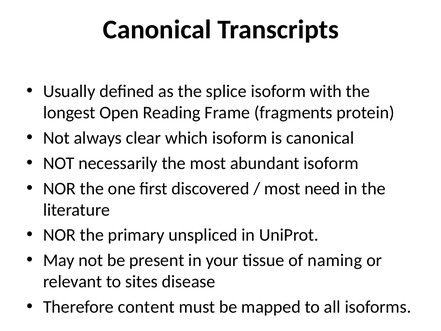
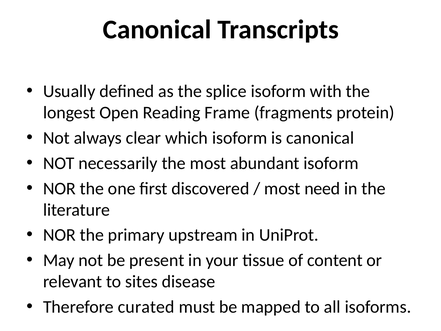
unspliced: unspliced -> upstream
naming: naming -> content
content: content -> curated
